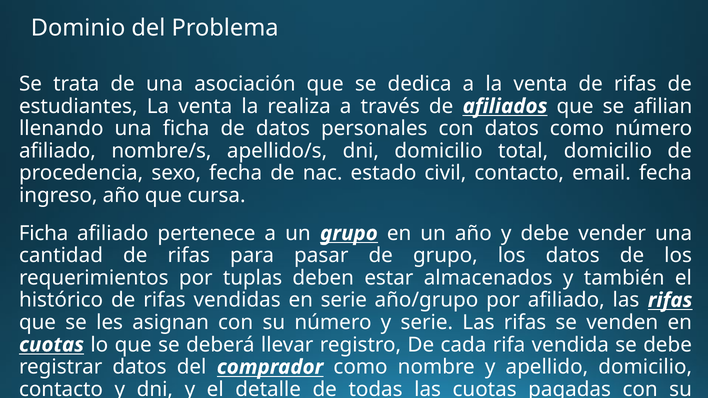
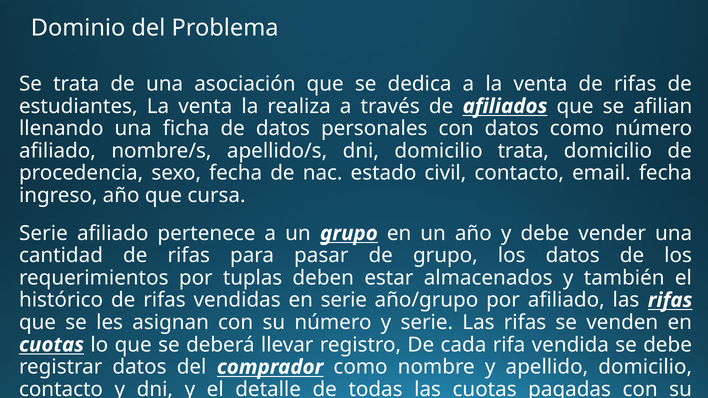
domicilio total: total -> trata
Ficha at (44, 233): Ficha -> Serie
